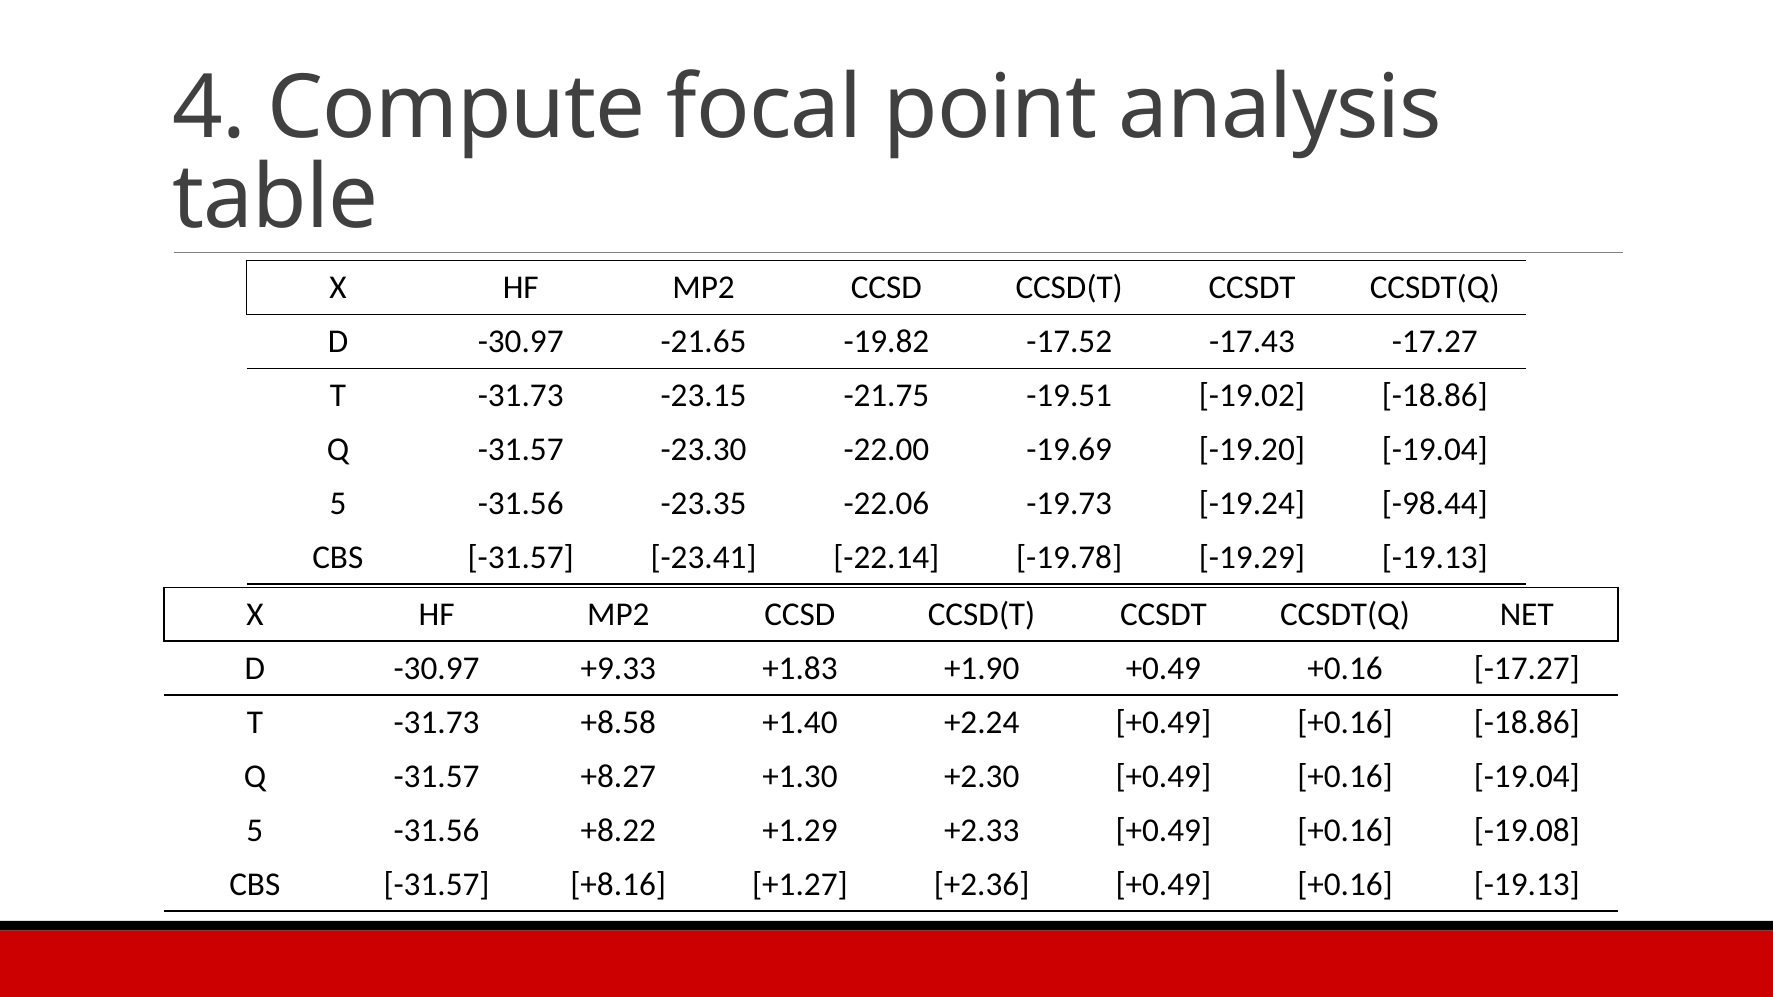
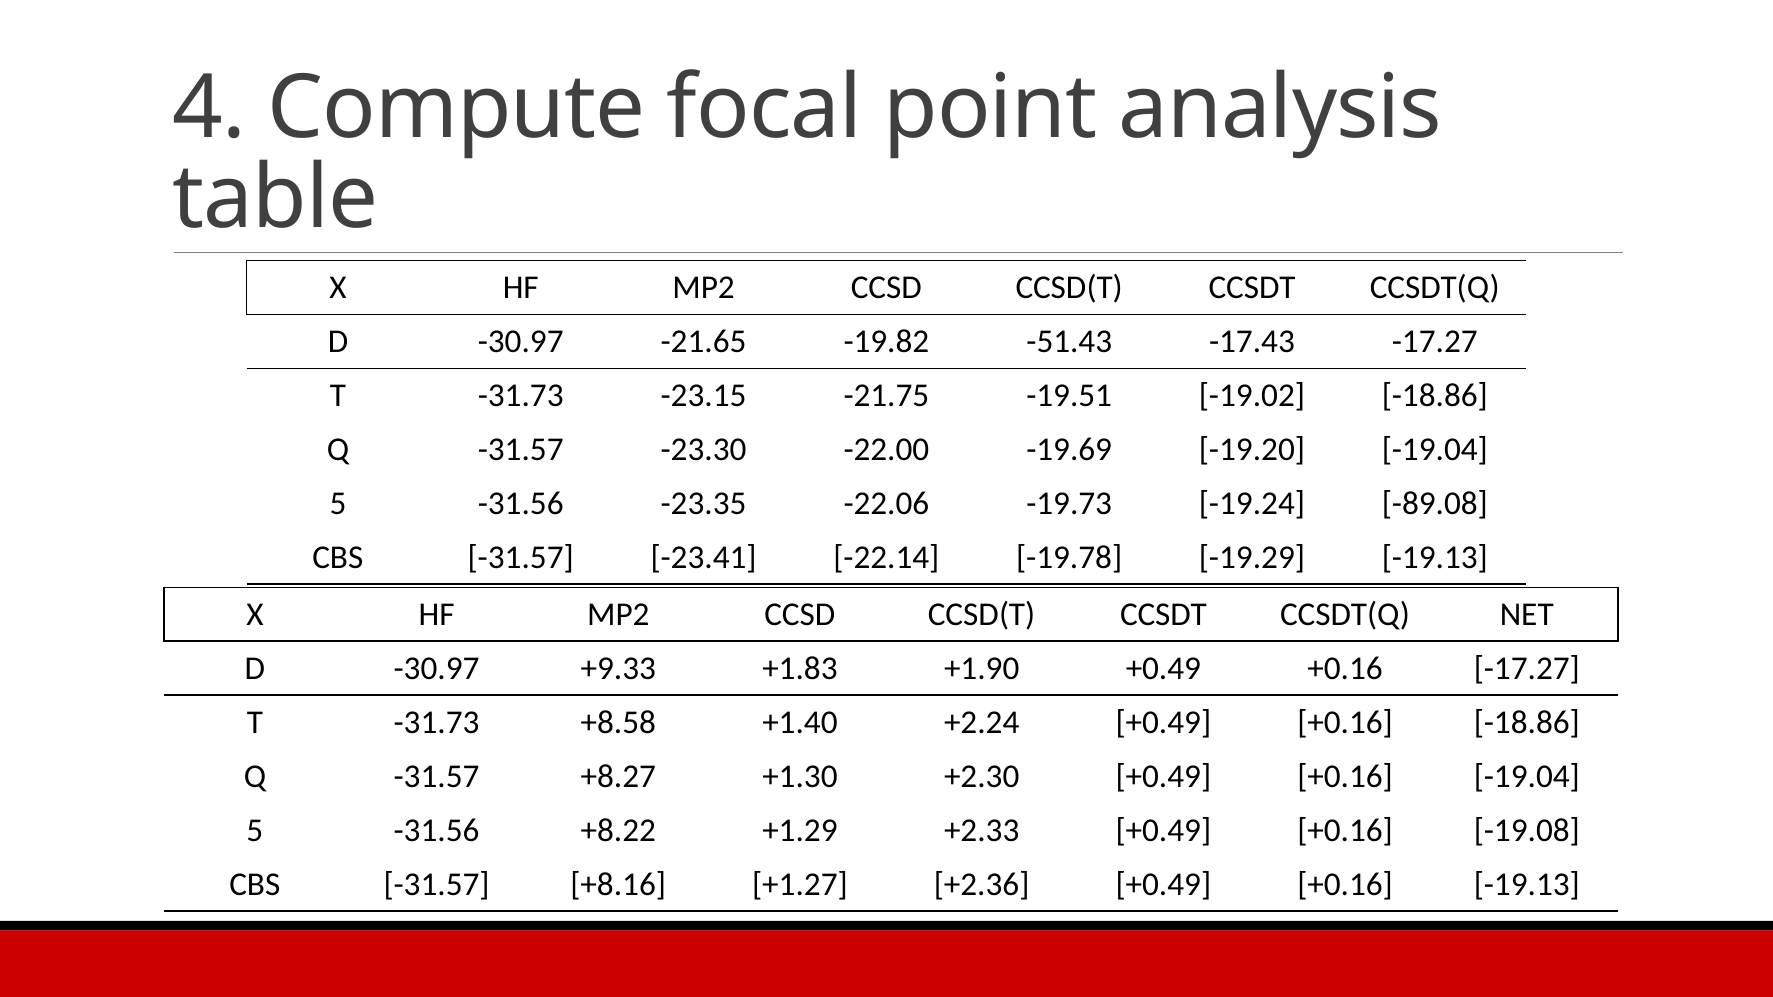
-17.52: -17.52 -> -51.43
-98.44: -98.44 -> -89.08
